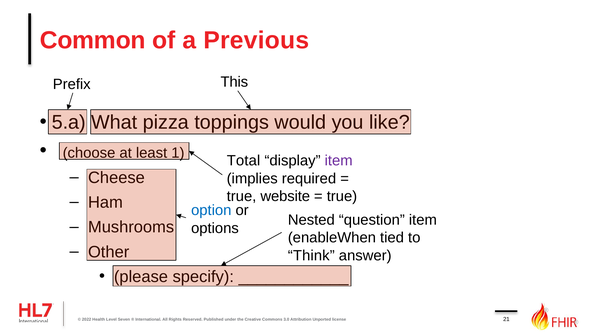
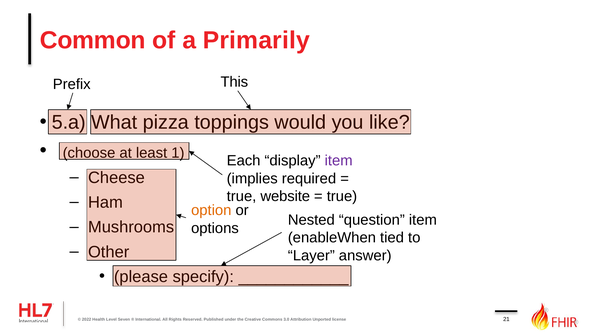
Previous: Previous -> Primarily
Total: Total -> Each
option colour: blue -> orange
Think: Think -> Layer
